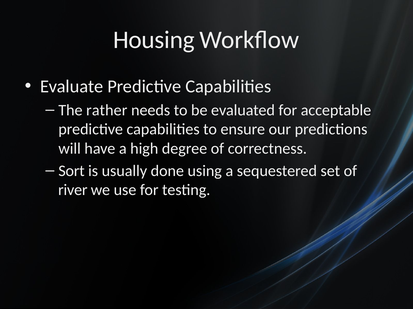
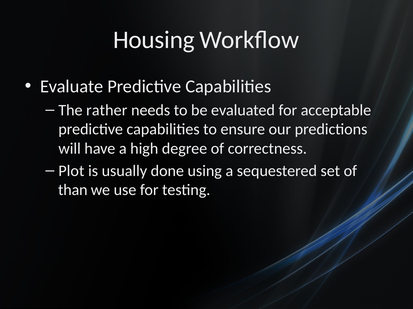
Sort: Sort -> Plot
river: river -> than
